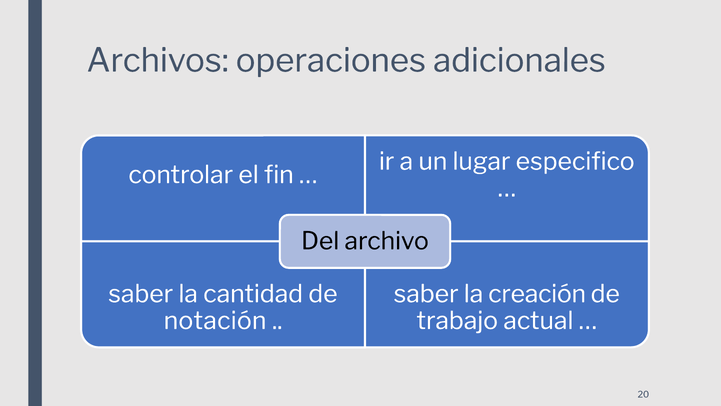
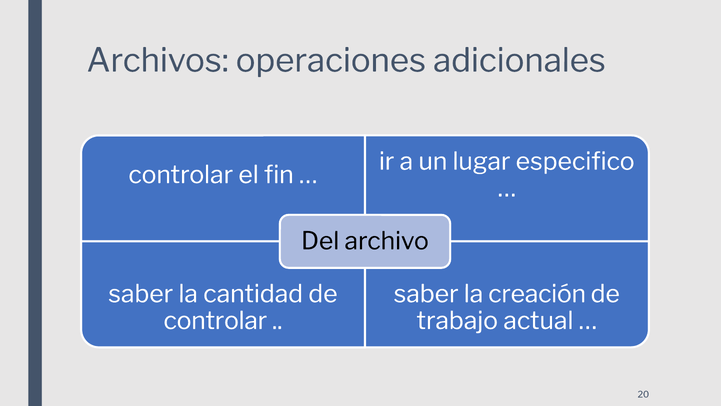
notación at (215, 321): notación -> controlar
